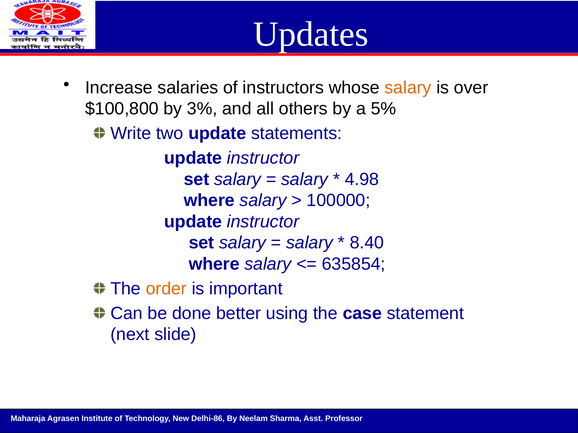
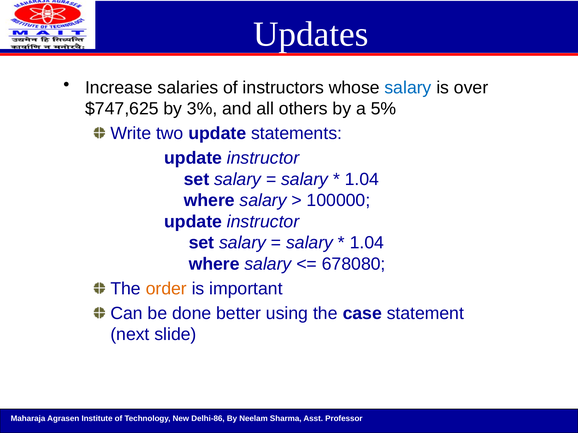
salary at (408, 88) colour: orange -> blue
$100,800: $100,800 -> $747,625
4.98 at (362, 179): 4.98 -> 1.04
8.40 at (367, 243): 8.40 -> 1.04
635854: 635854 -> 678080
